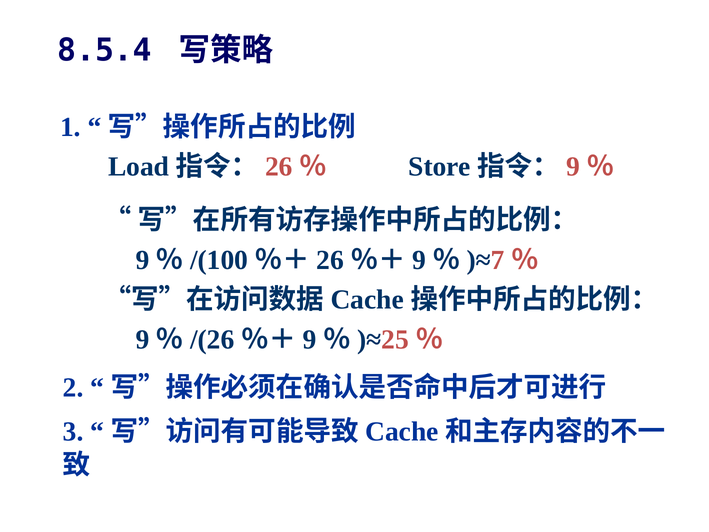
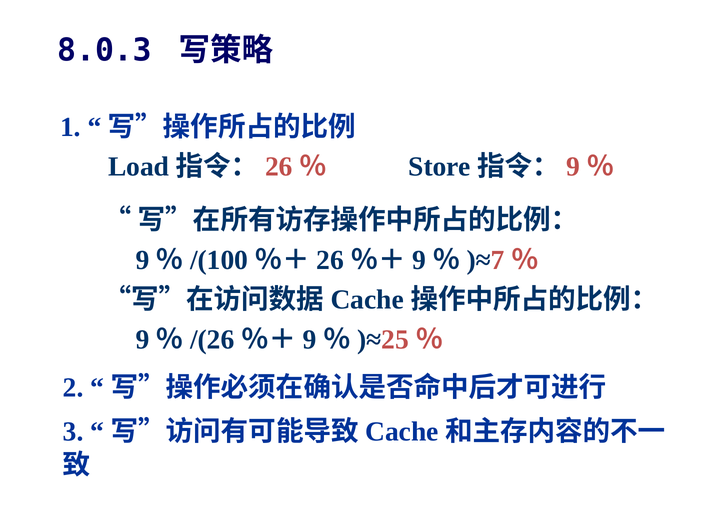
8.5.4: 8.5.4 -> 8.0.3
